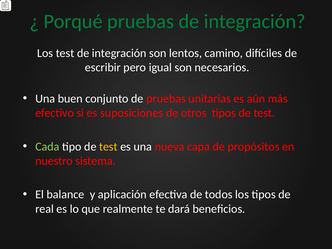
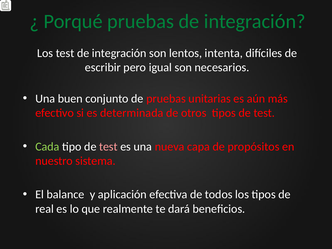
camino: camino -> intenta
suposiciones: suposiciones -> determinada
test at (108, 147) colour: yellow -> pink
